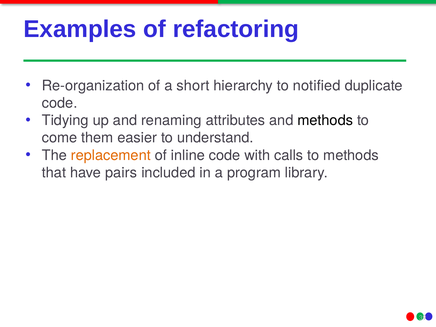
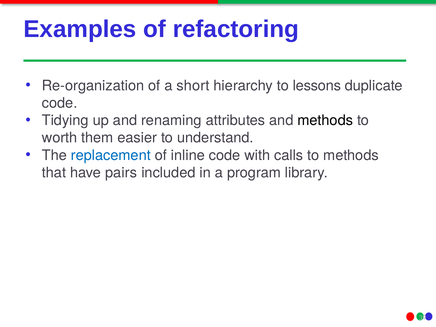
notified: notified -> lessons
come: come -> worth
replacement colour: orange -> blue
